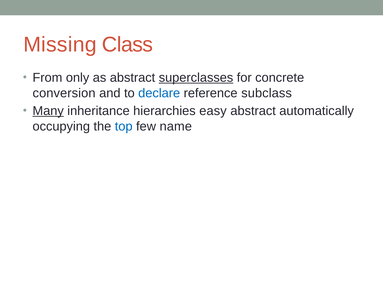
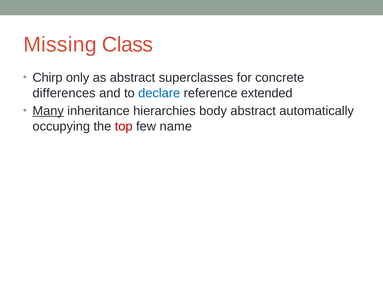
From: From -> Chirp
superclasses underline: present -> none
conversion: conversion -> differences
subclass: subclass -> extended
easy: easy -> body
top colour: blue -> red
